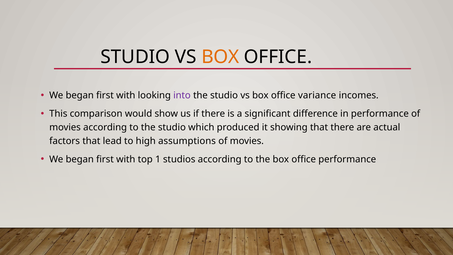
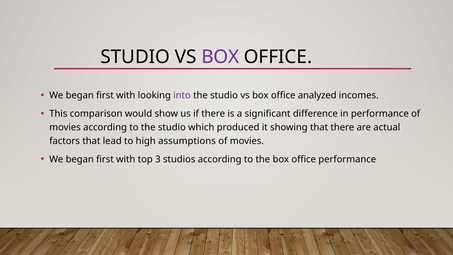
BOX at (220, 57) colour: orange -> purple
variance: variance -> analyzed
1: 1 -> 3
